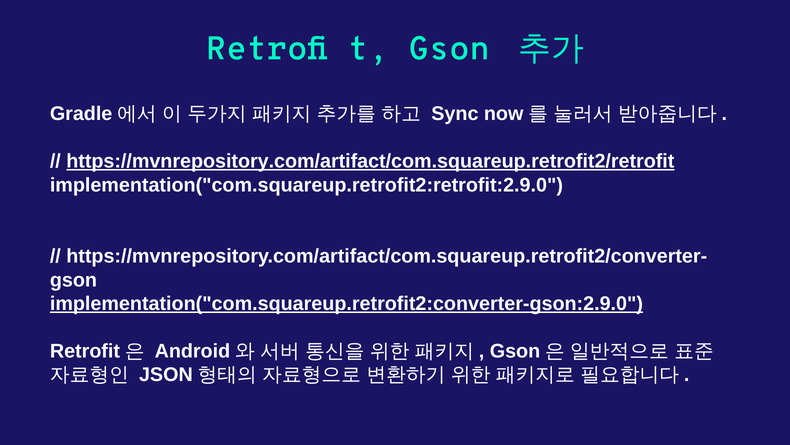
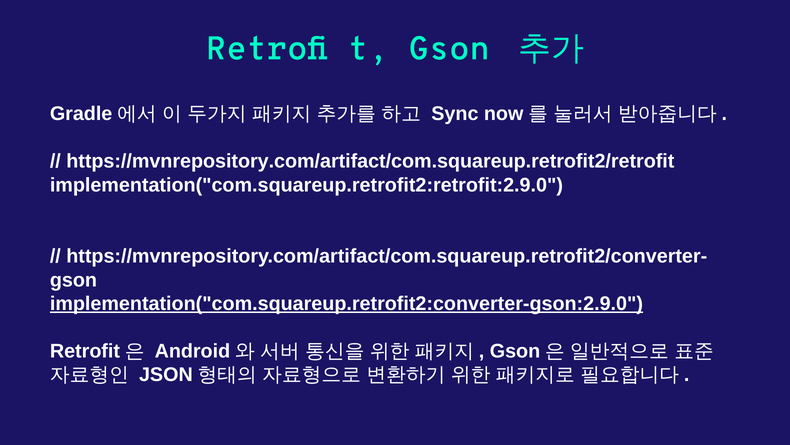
https://mvnrepository.com/artifact/com.squareup.retrofit2/retrofit underline: present -> none
